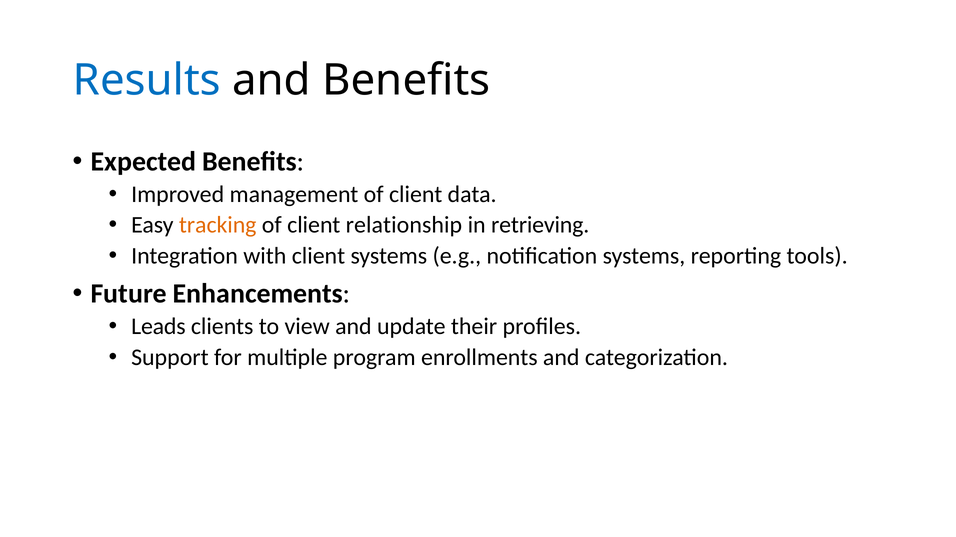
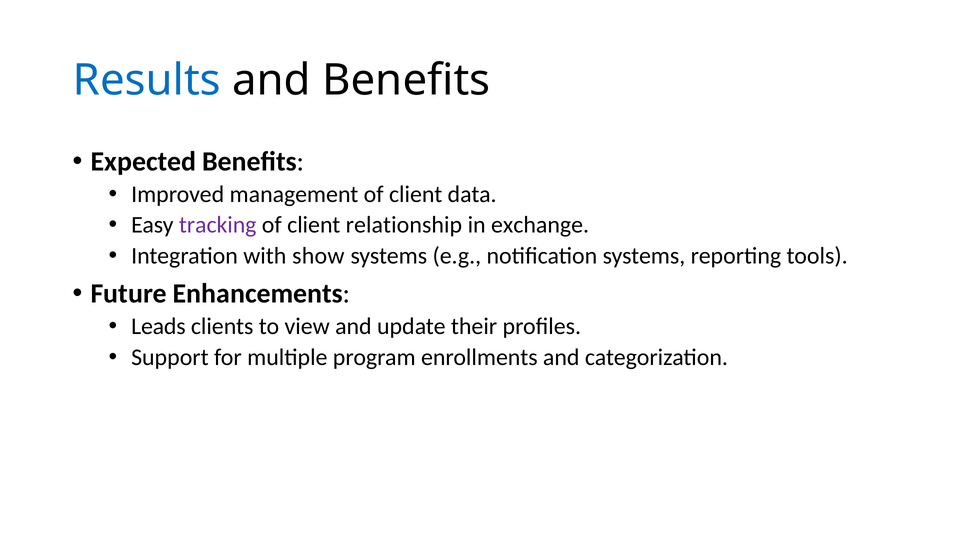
tracking colour: orange -> purple
retrieving: retrieving -> exchange
with client: client -> show
